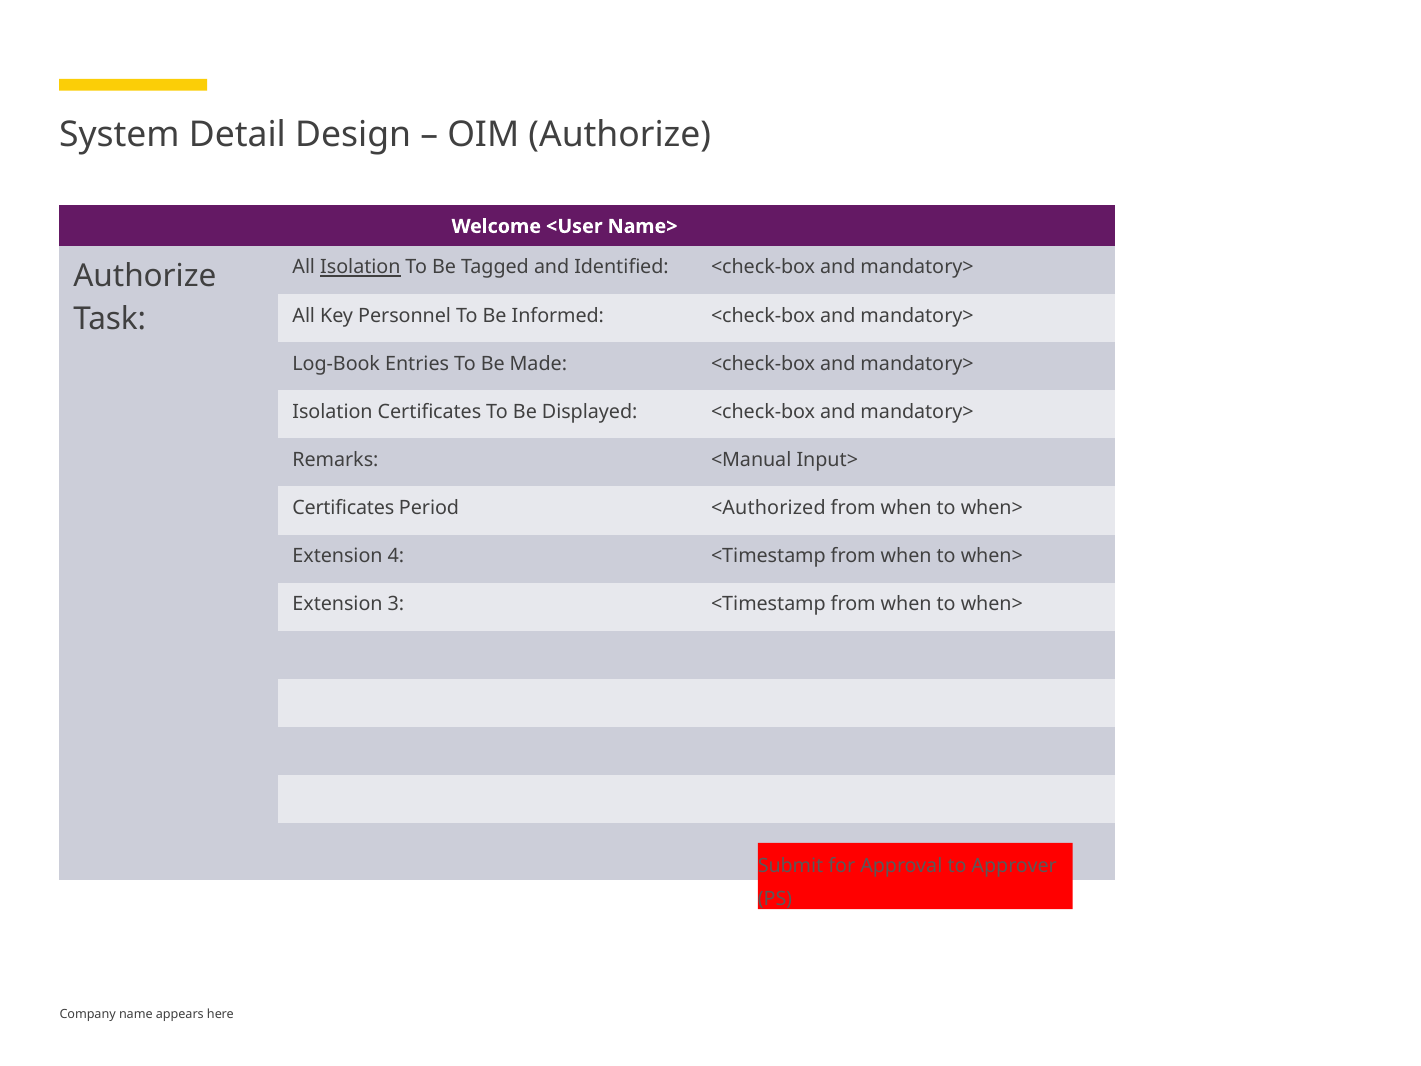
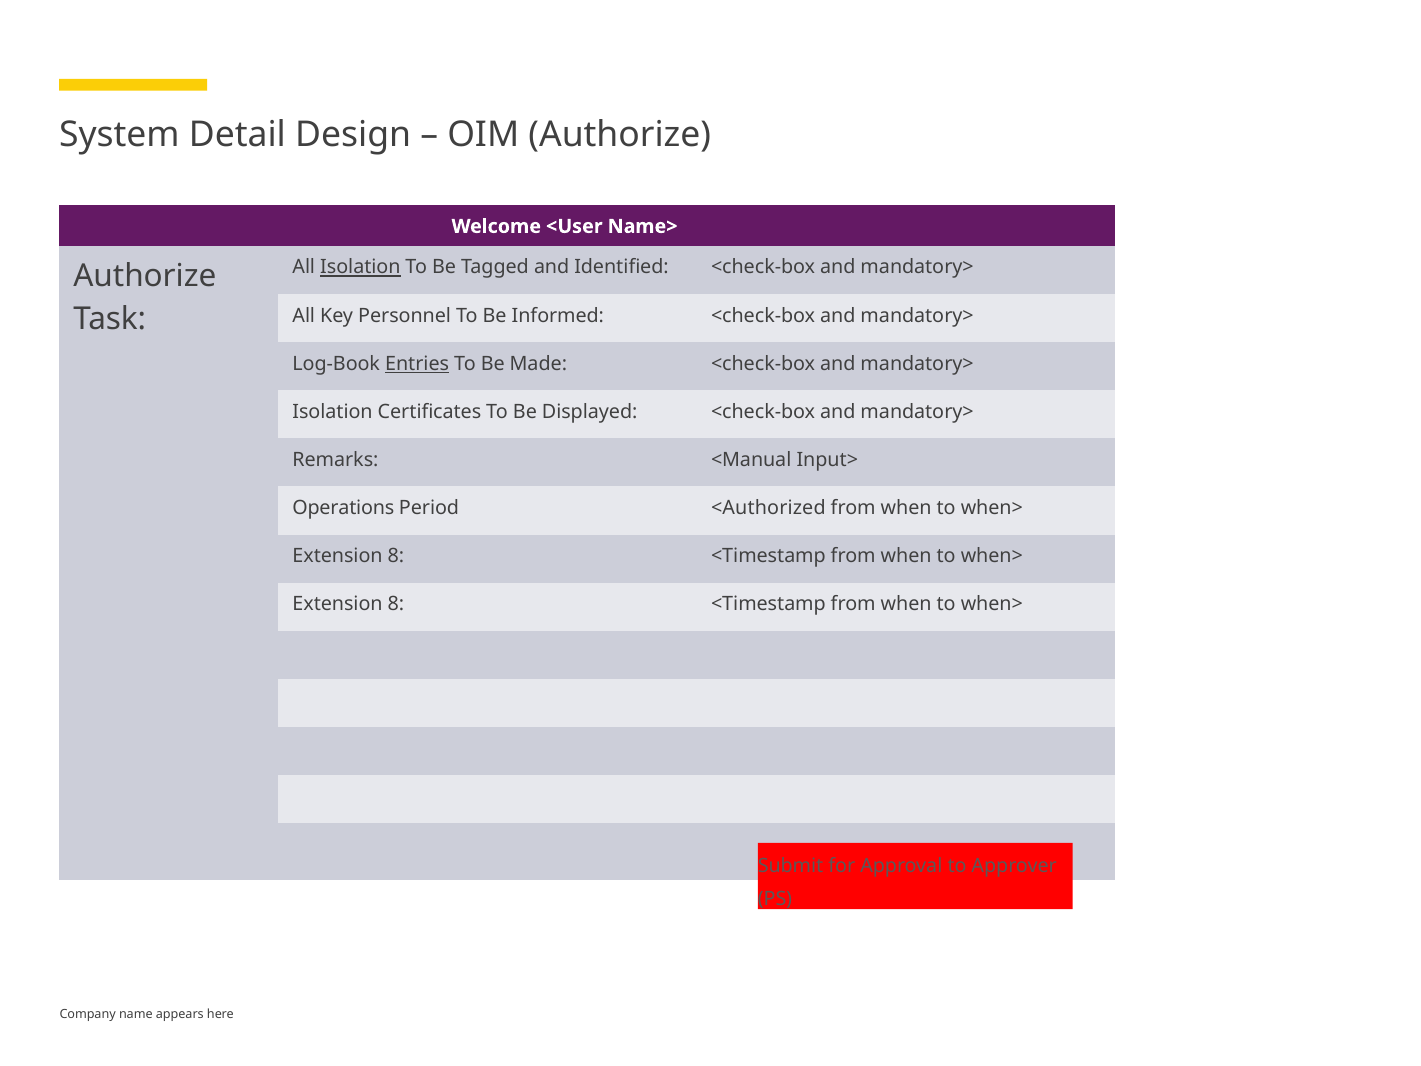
Entries underline: none -> present
Certificates at (343, 508): Certificates -> Operations
4 at (396, 556): 4 -> 8
3 at (396, 604): 3 -> 8
